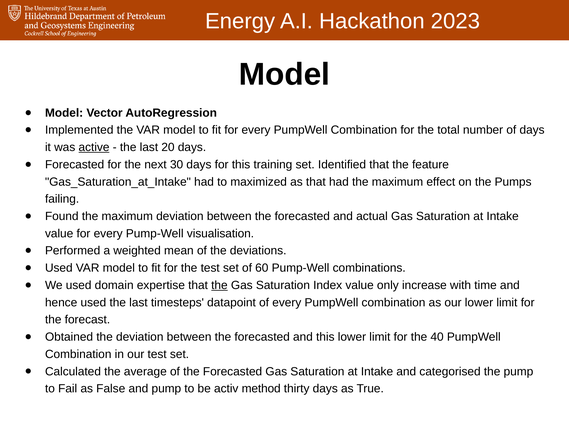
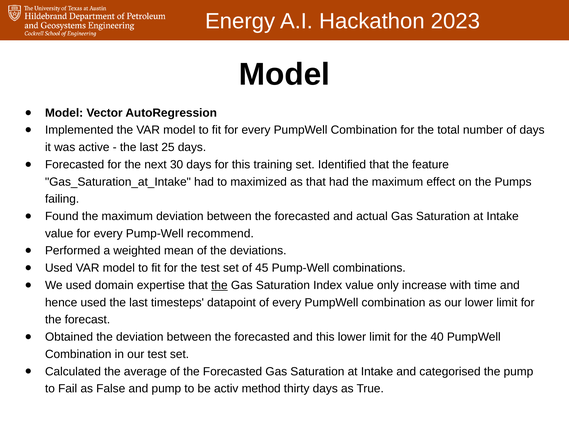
active underline: present -> none
20: 20 -> 25
visualisation: visualisation -> recommend
60: 60 -> 45
